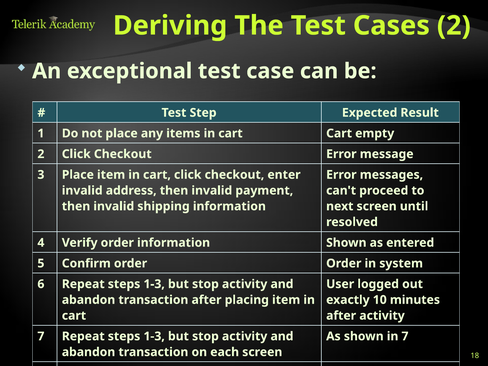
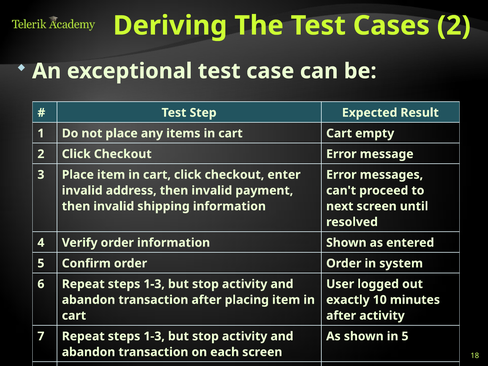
in 7: 7 -> 5
